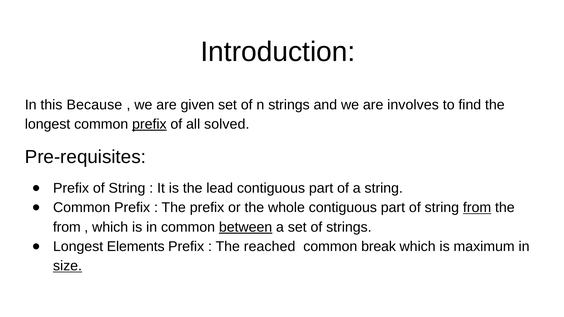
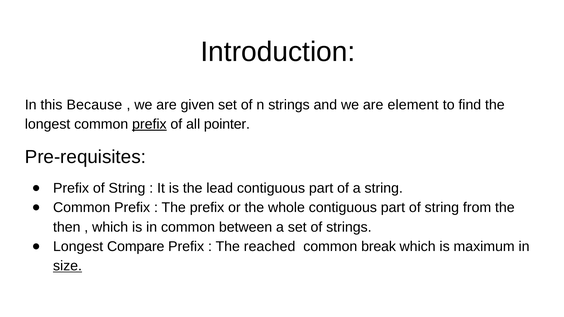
involves: involves -> element
solved: solved -> pointer
from at (477, 208) underline: present -> none
from at (67, 227): from -> then
between underline: present -> none
Elements: Elements -> Compare
